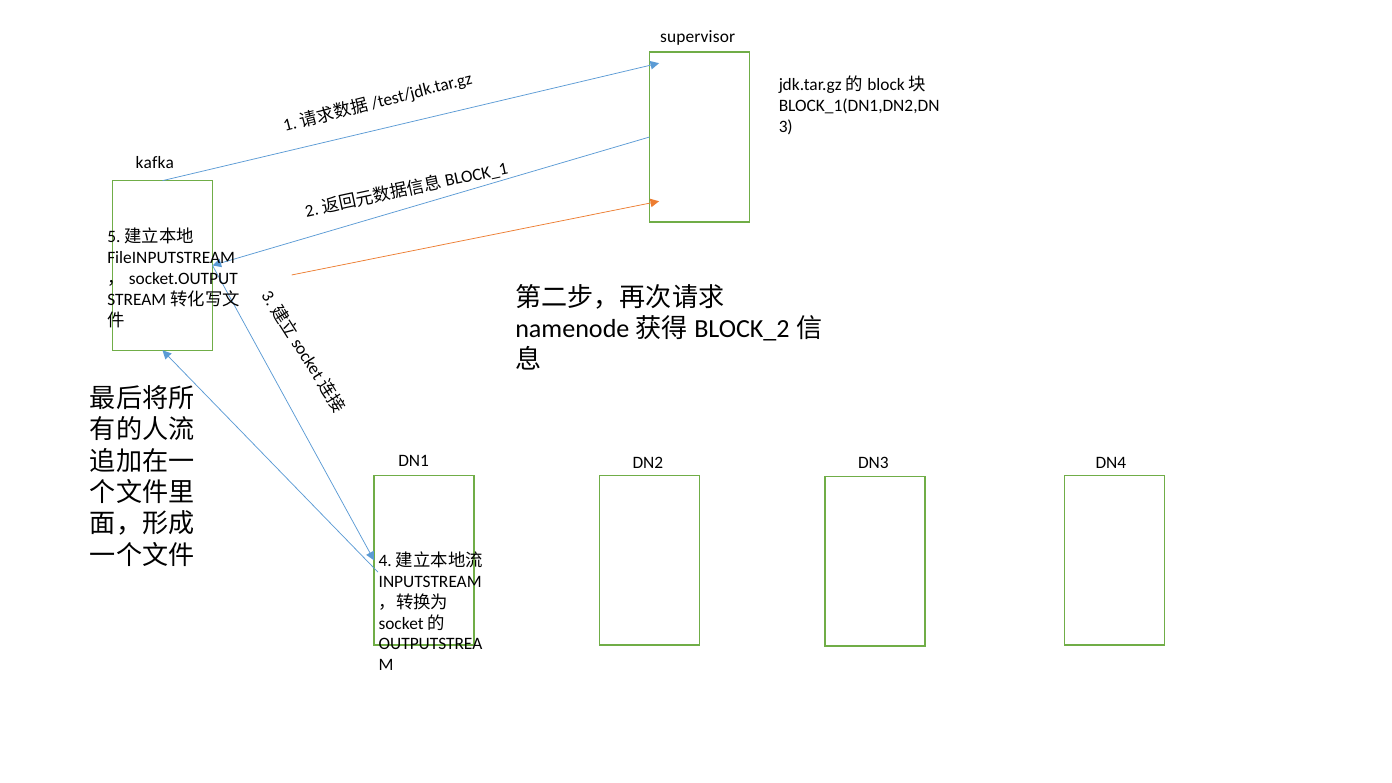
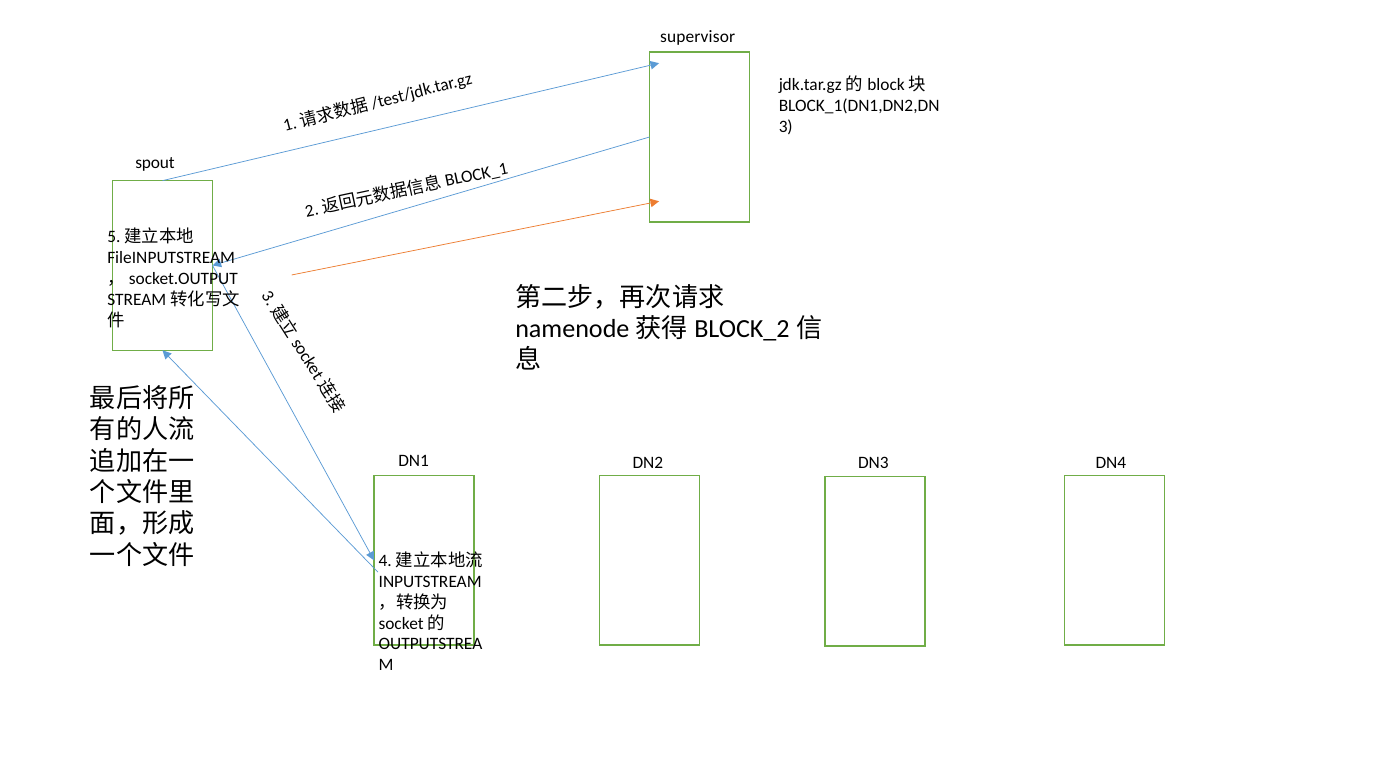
kafka: kafka -> spout
